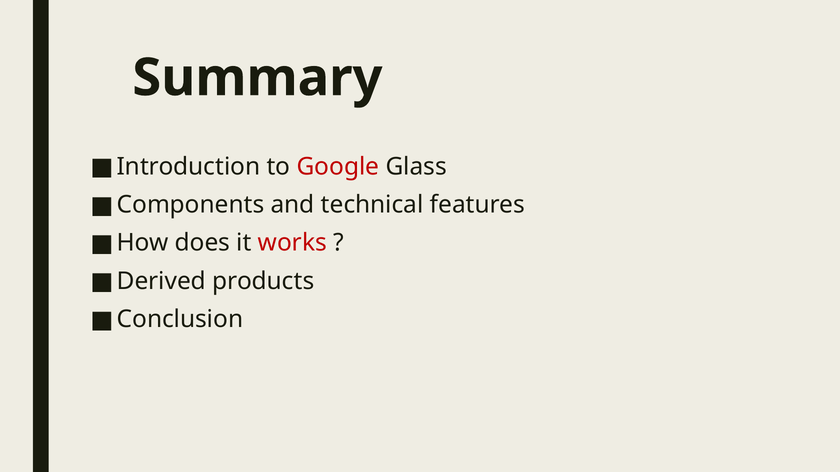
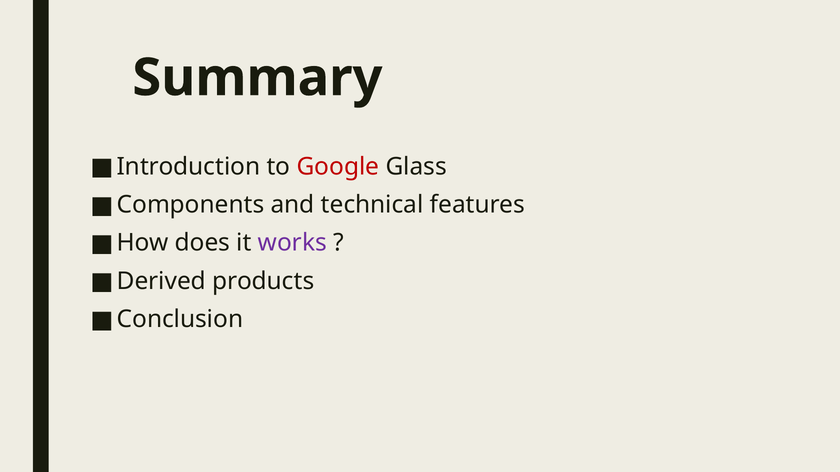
works colour: red -> purple
